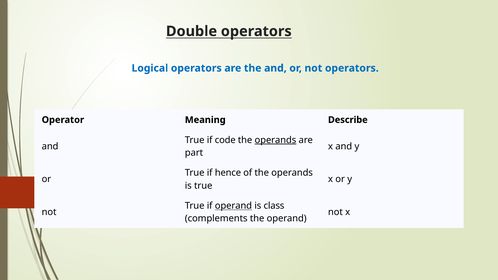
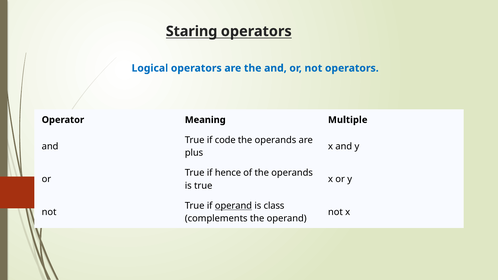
Double: Double -> Staring
Describe: Describe -> Multiple
operands at (275, 140) underline: present -> none
part: part -> plus
